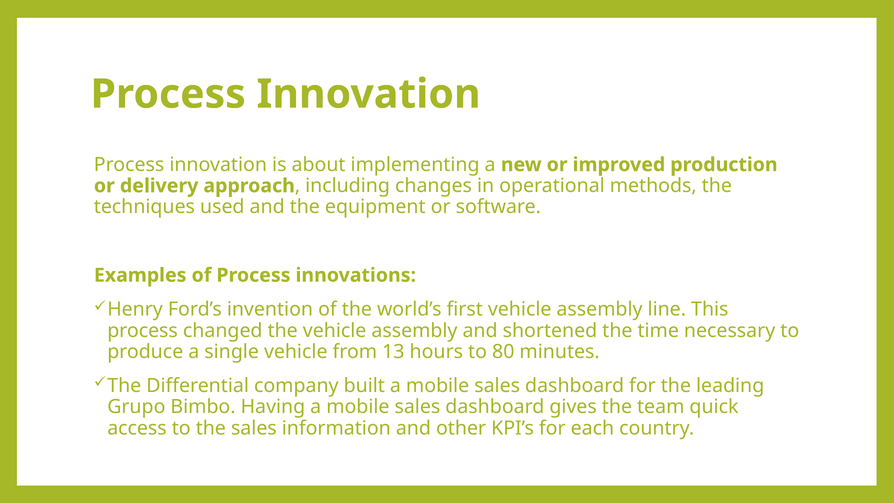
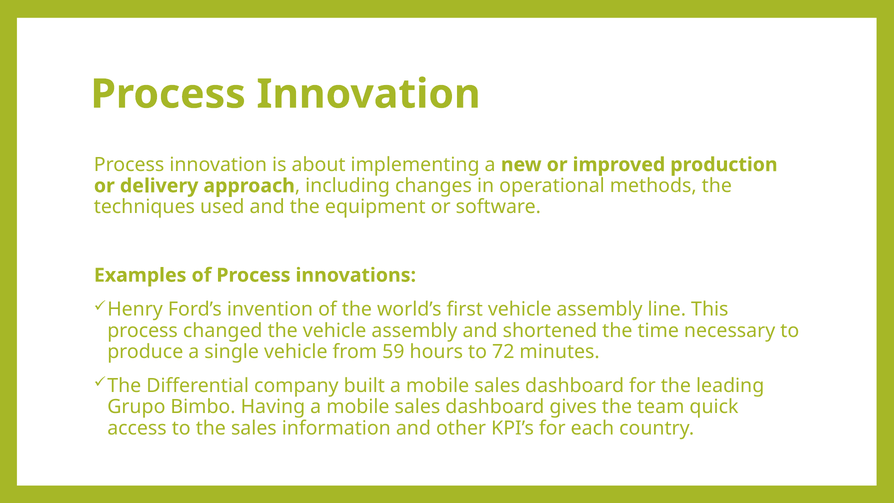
13: 13 -> 59
80: 80 -> 72
